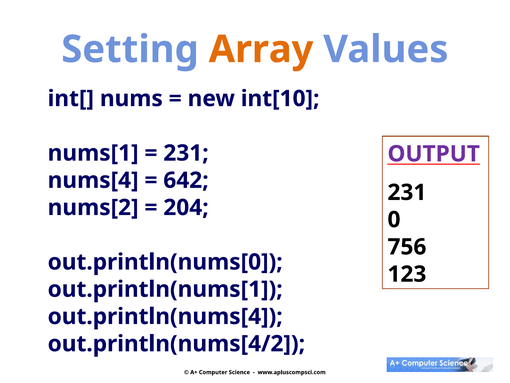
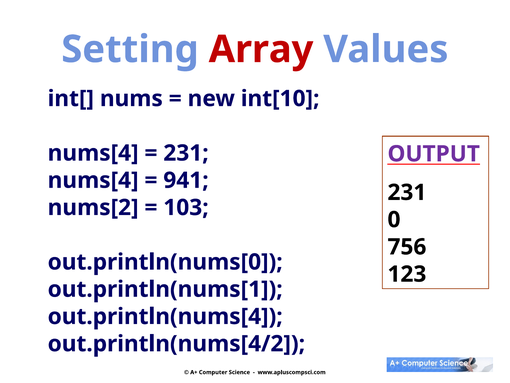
Array colour: orange -> red
nums[1 at (93, 153): nums[1 -> nums[4
642: 642 -> 941
204: 204 -> 103
